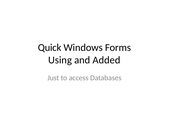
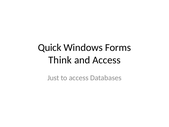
Using: Using -> Think
and Added: Added -> Access
